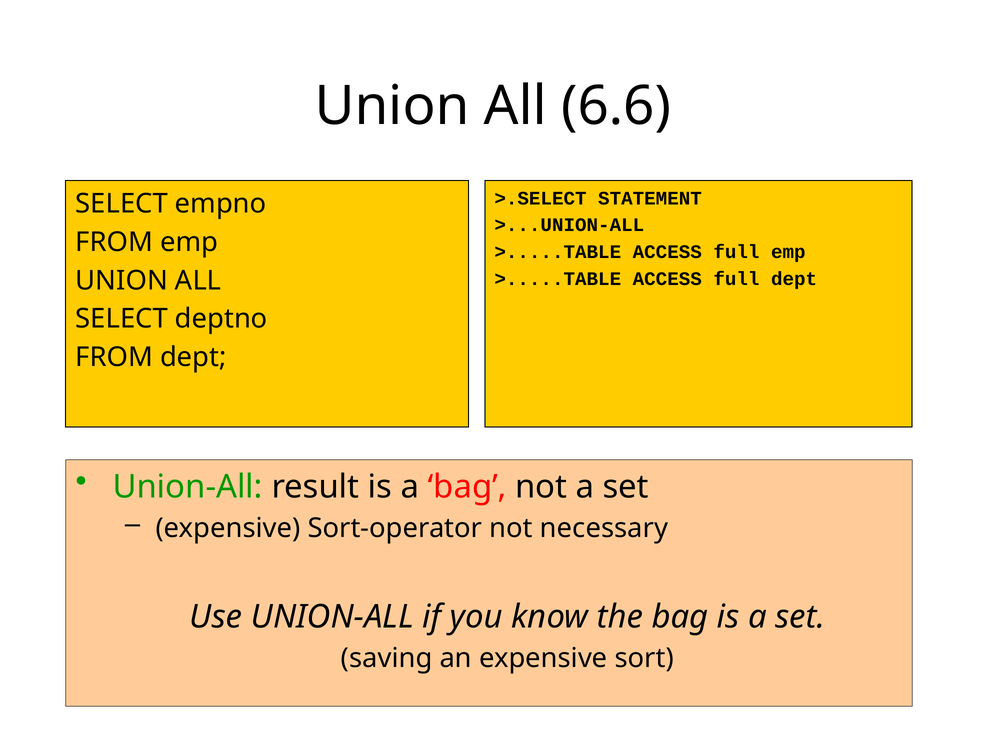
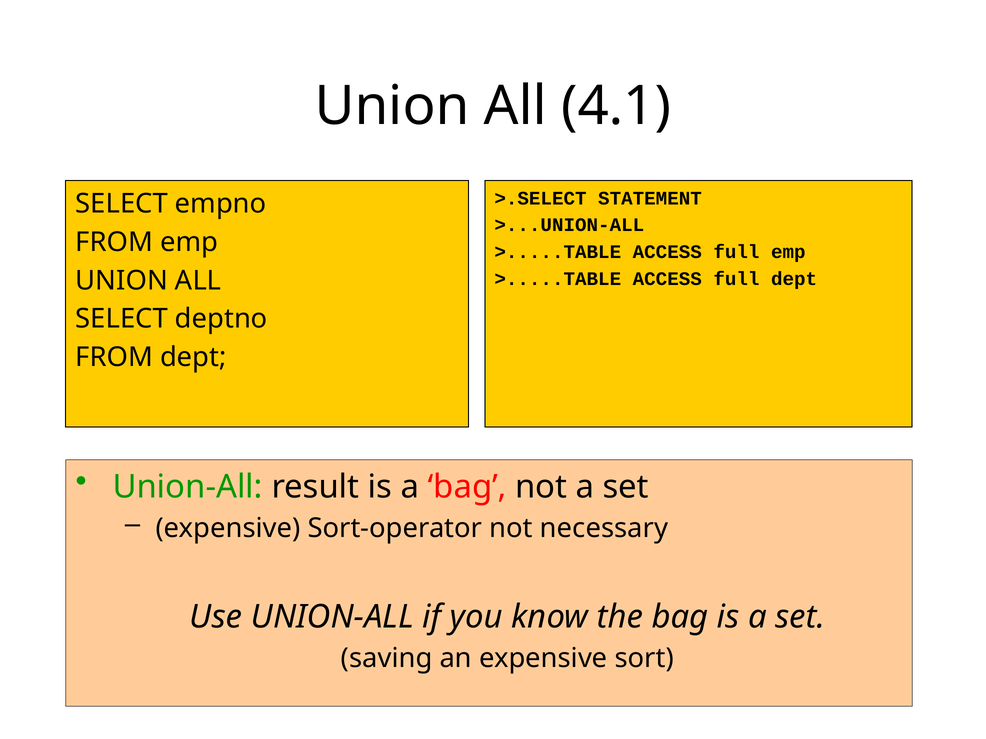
6.6: 6.6 -> 4.1
